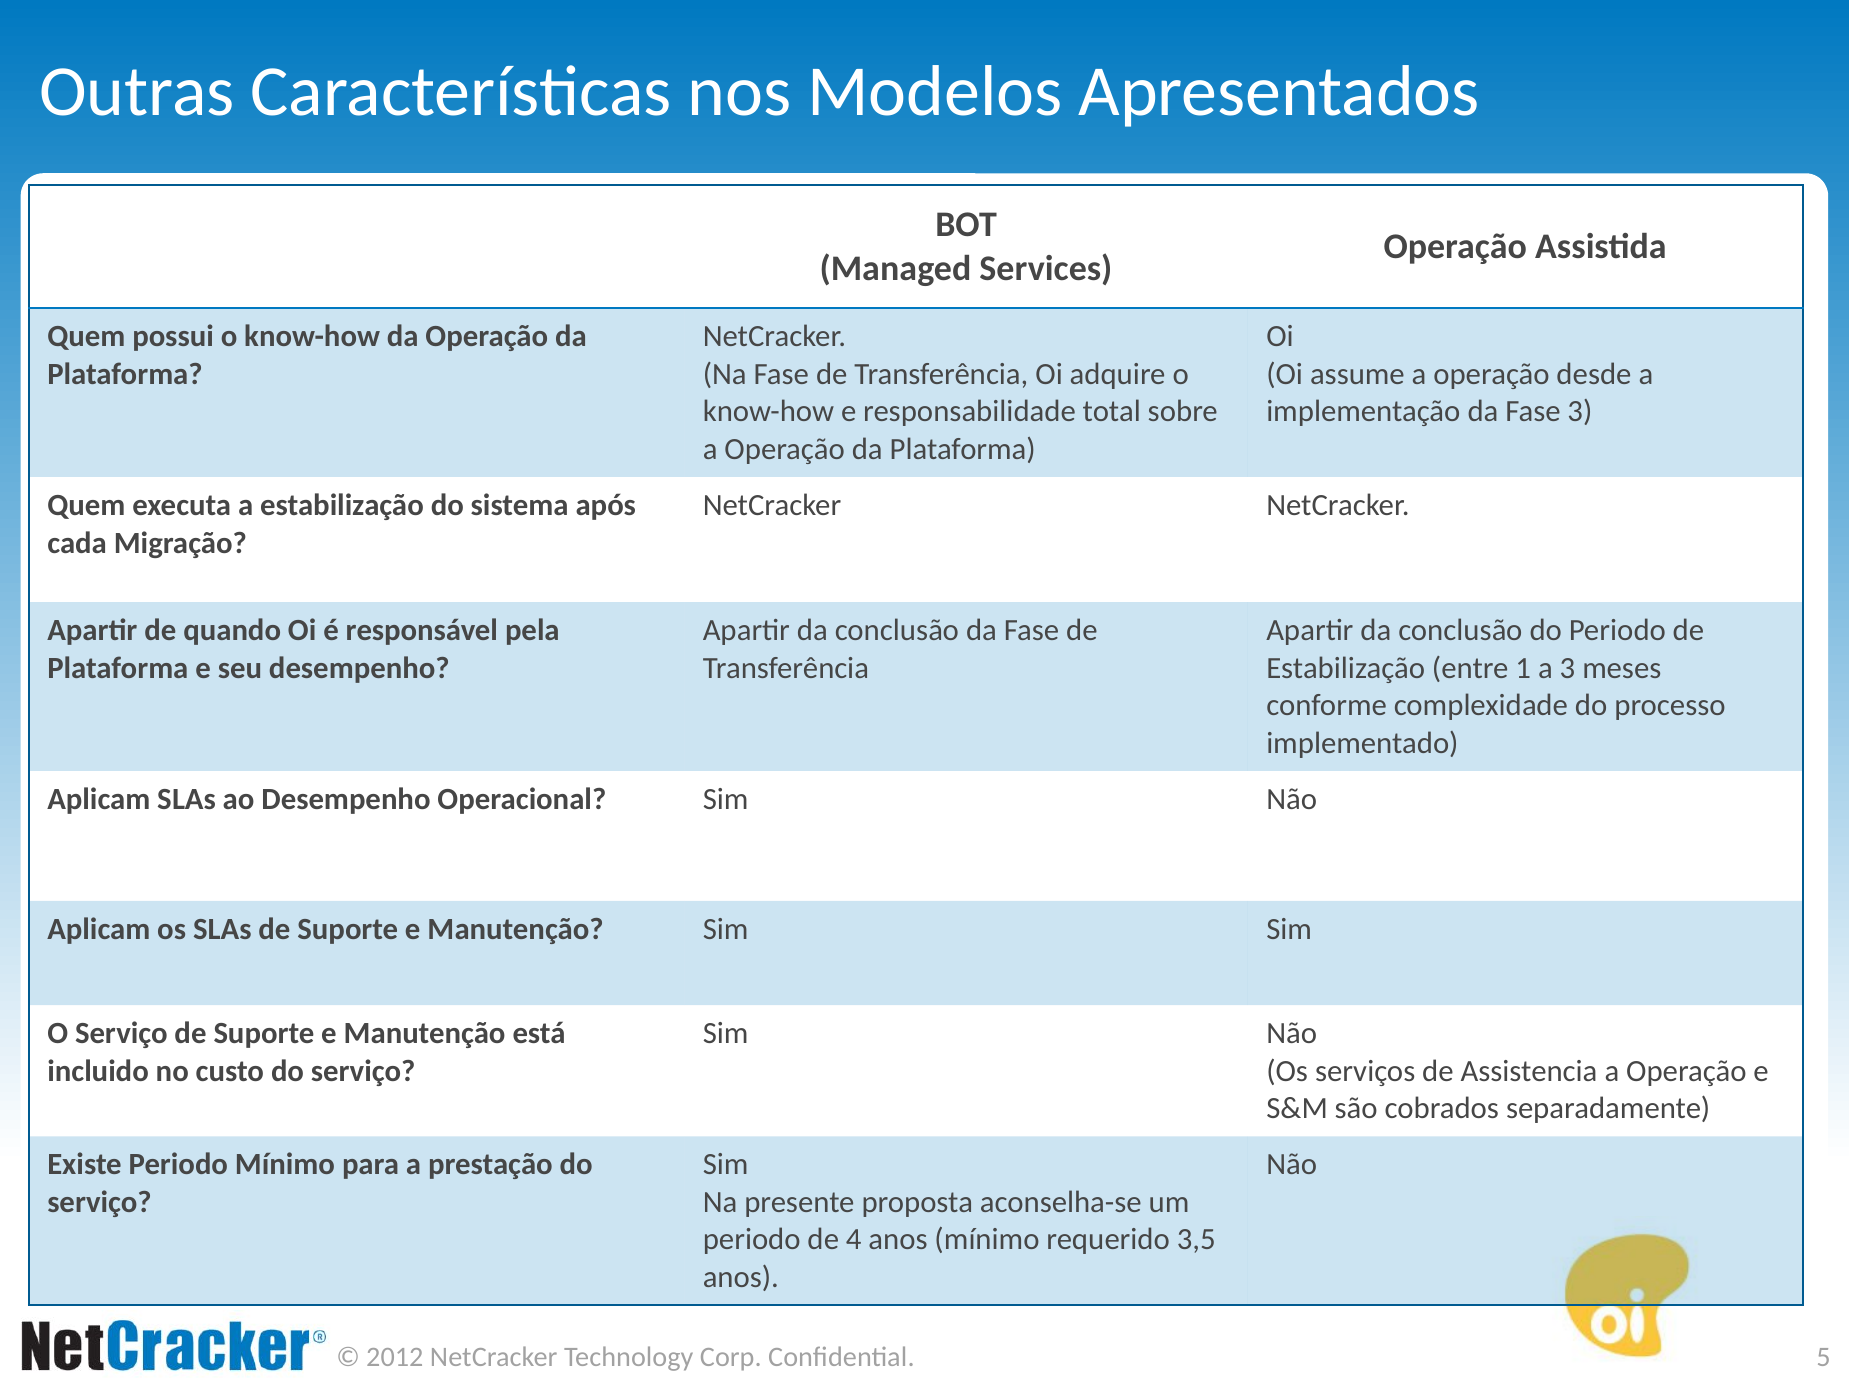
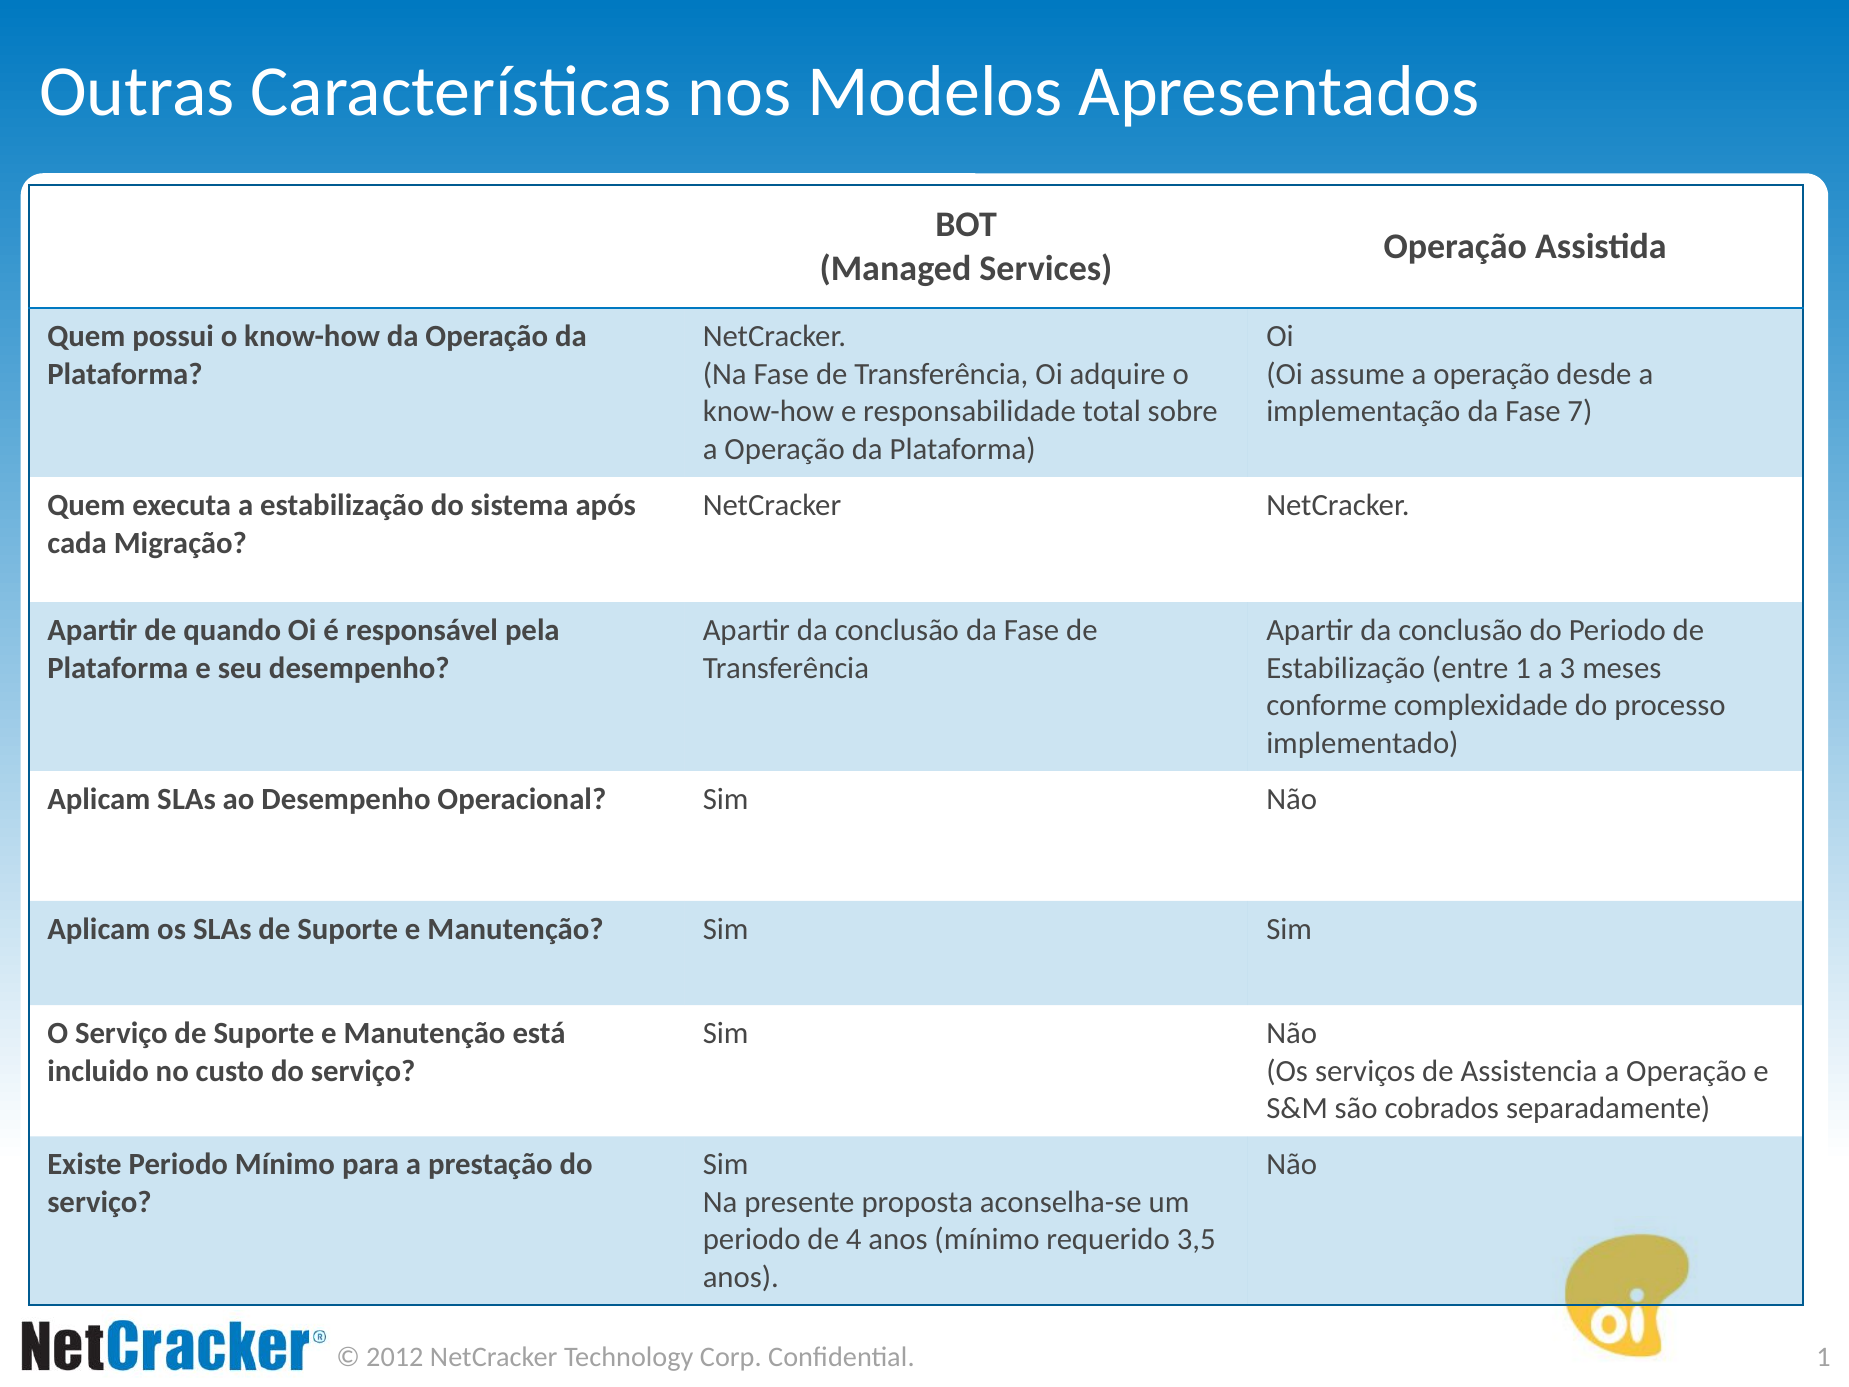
Fase 3: 3 -> 7
5 at (1824, 1357): 5 -> 1
